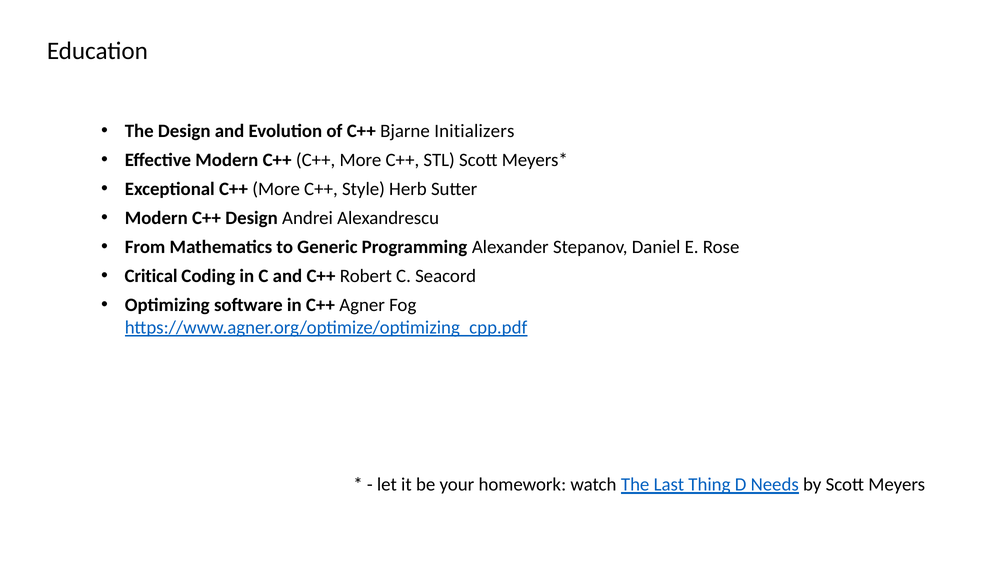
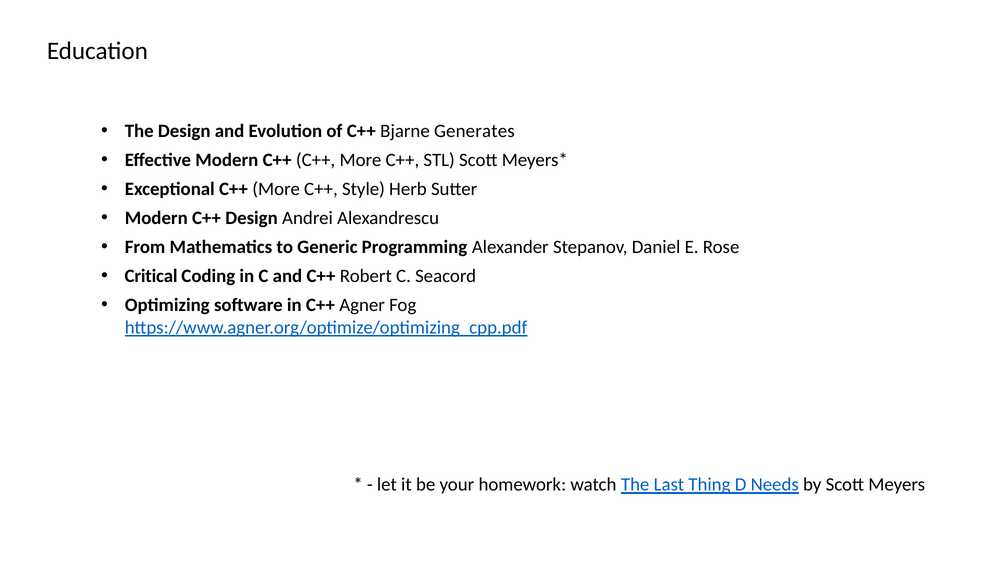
Initializers: Initializers -> Generates
